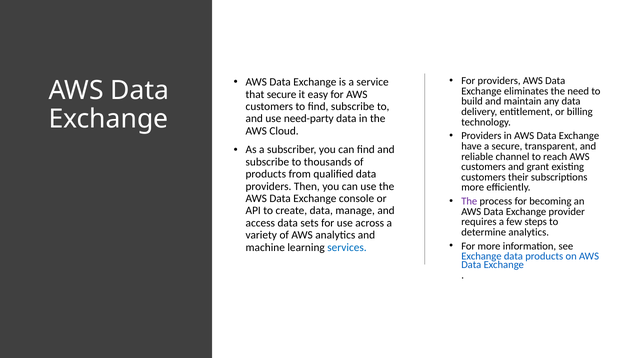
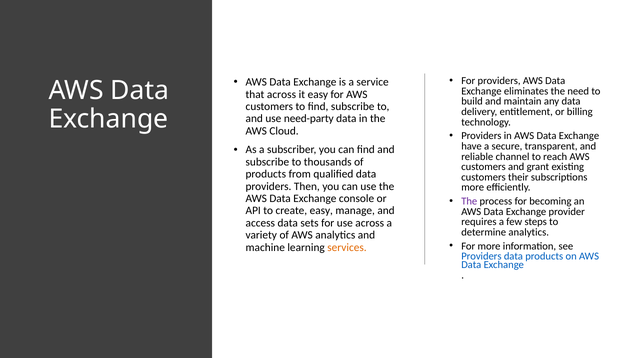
that secure: secure -> across
create data: data -> easy
services colour: blue -> orange
Exchange at (481, 257): Exchange -> Providers
